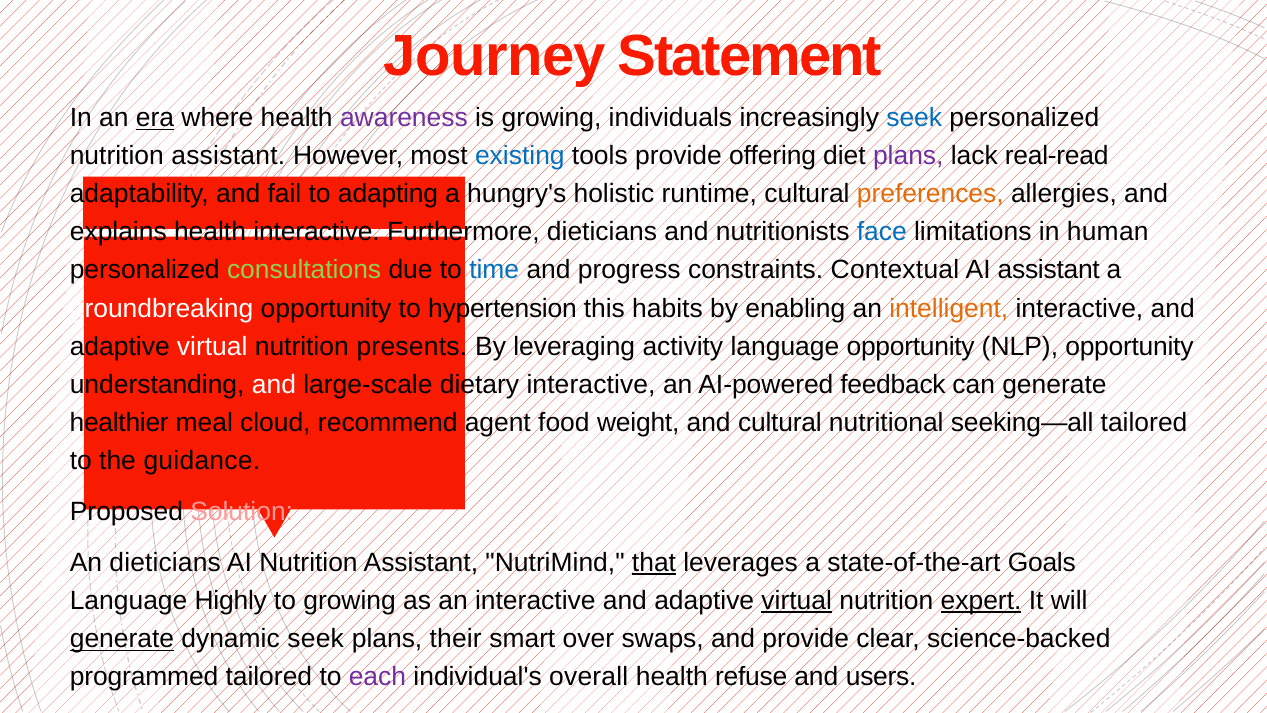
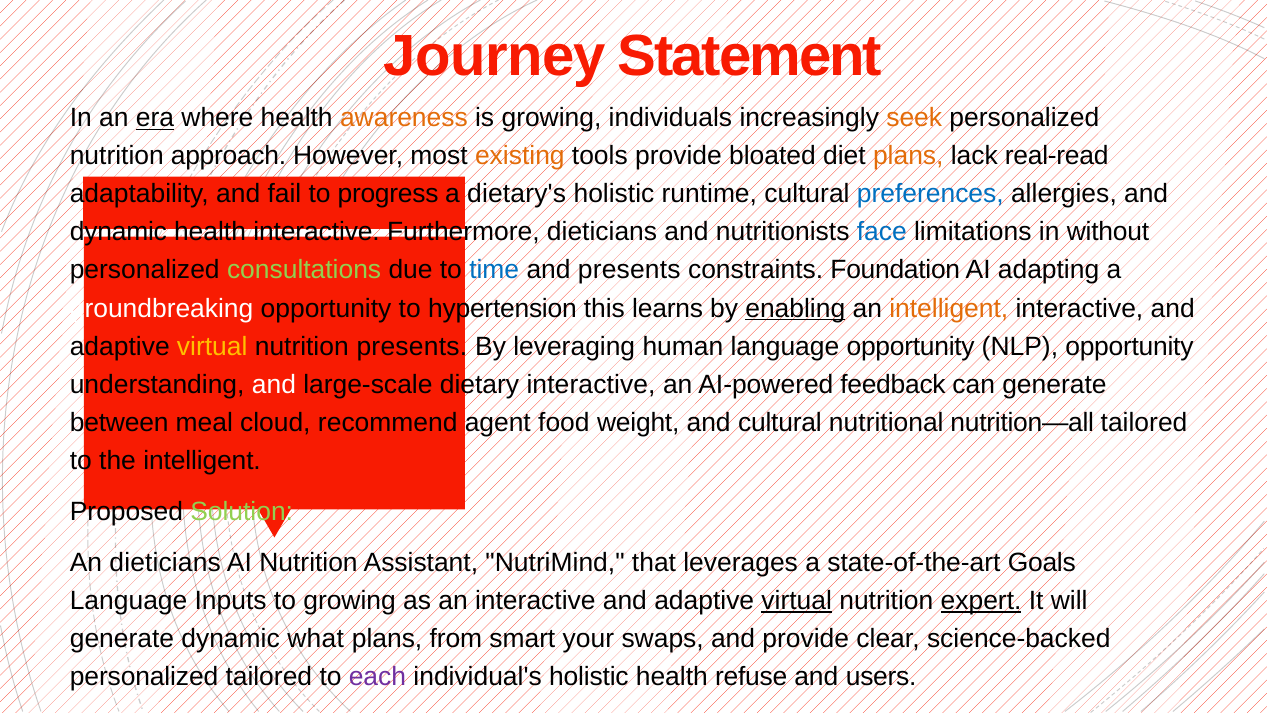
awareness colour: purple -> orange
seek at (914, 118) colour: blue -> orange
assistant at (228, 156): assistant -> approach
existing colour: blue -> orange
offering: offering -> bloated
plans at (908, 156) colour: purple -> orange
adapting: adapting -> progress
hungry's: hungry's -> dietary's
preferences colour: orange -> blue
explains at (118, 232): explains -> dynamic
human: human -> without
and progress: progress -> presents
Contextual: Contextual -> Foundation
AI assistant: assistant -> adapting
habits: habits -> learns
enabling underline: none -> present
virtual at (212, 346) colour: white -> yellow
activity: activity -> human
healthier: healthier -> between
seeking—all: seeking—all -> nutrition—all
the guidance: guidance -> intelligent
Solution colour: pink -> light green
that underline: present -> none
Highly: Highly -> Inputs
generate at (122, 639) underline: present -> none
dynamic seek: seek -> what
their: their -> from
over: over -> your
programmed at (144, 677): programmed -> personalized
individual's overall: overall -> holistic
